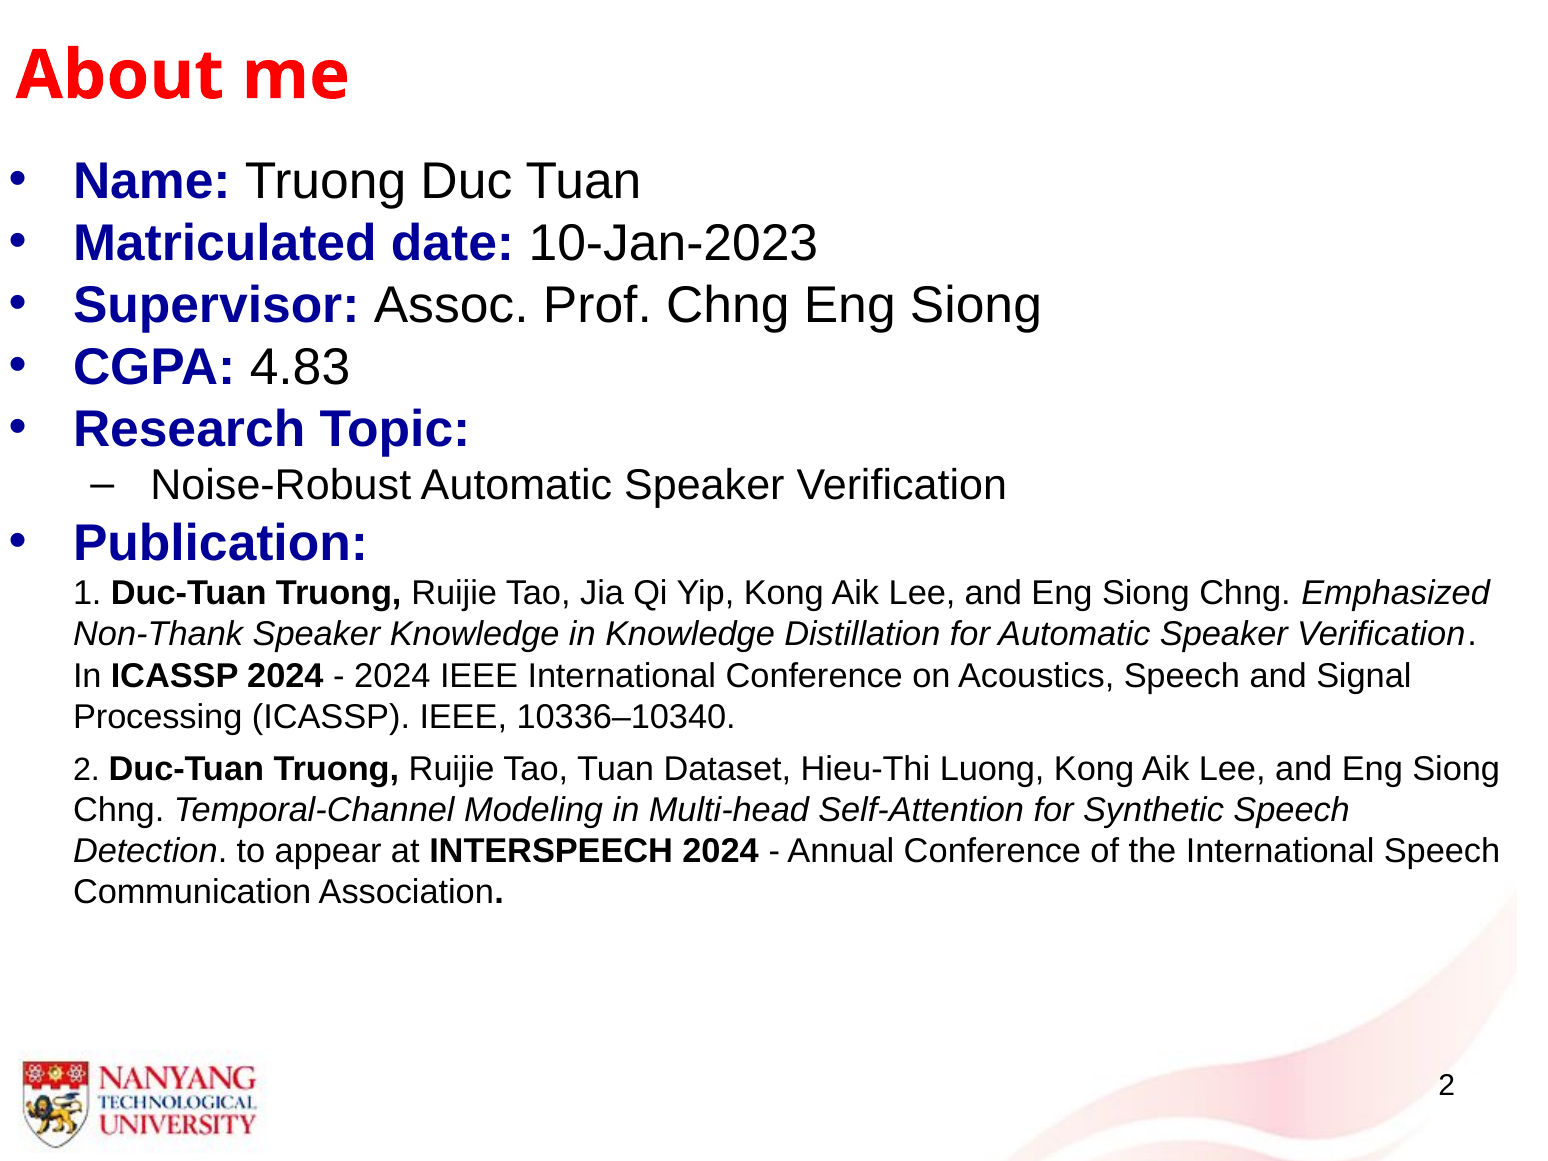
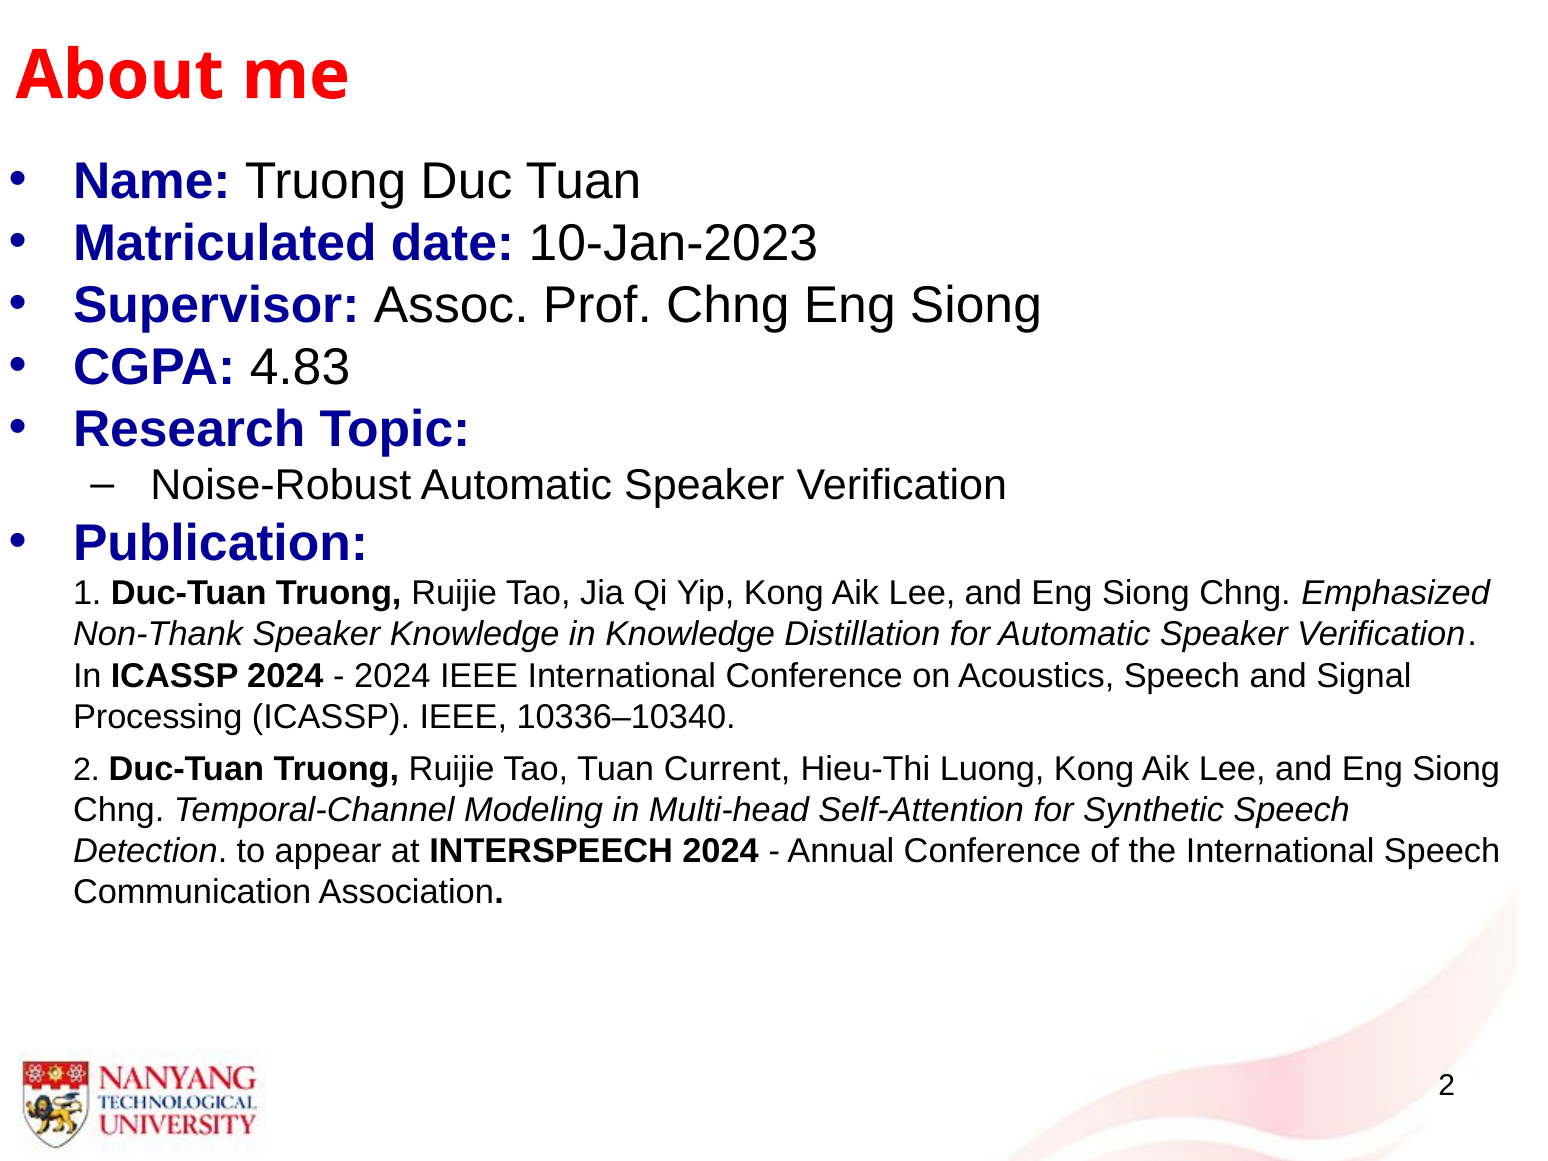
Dataset: Dataset -> Current
